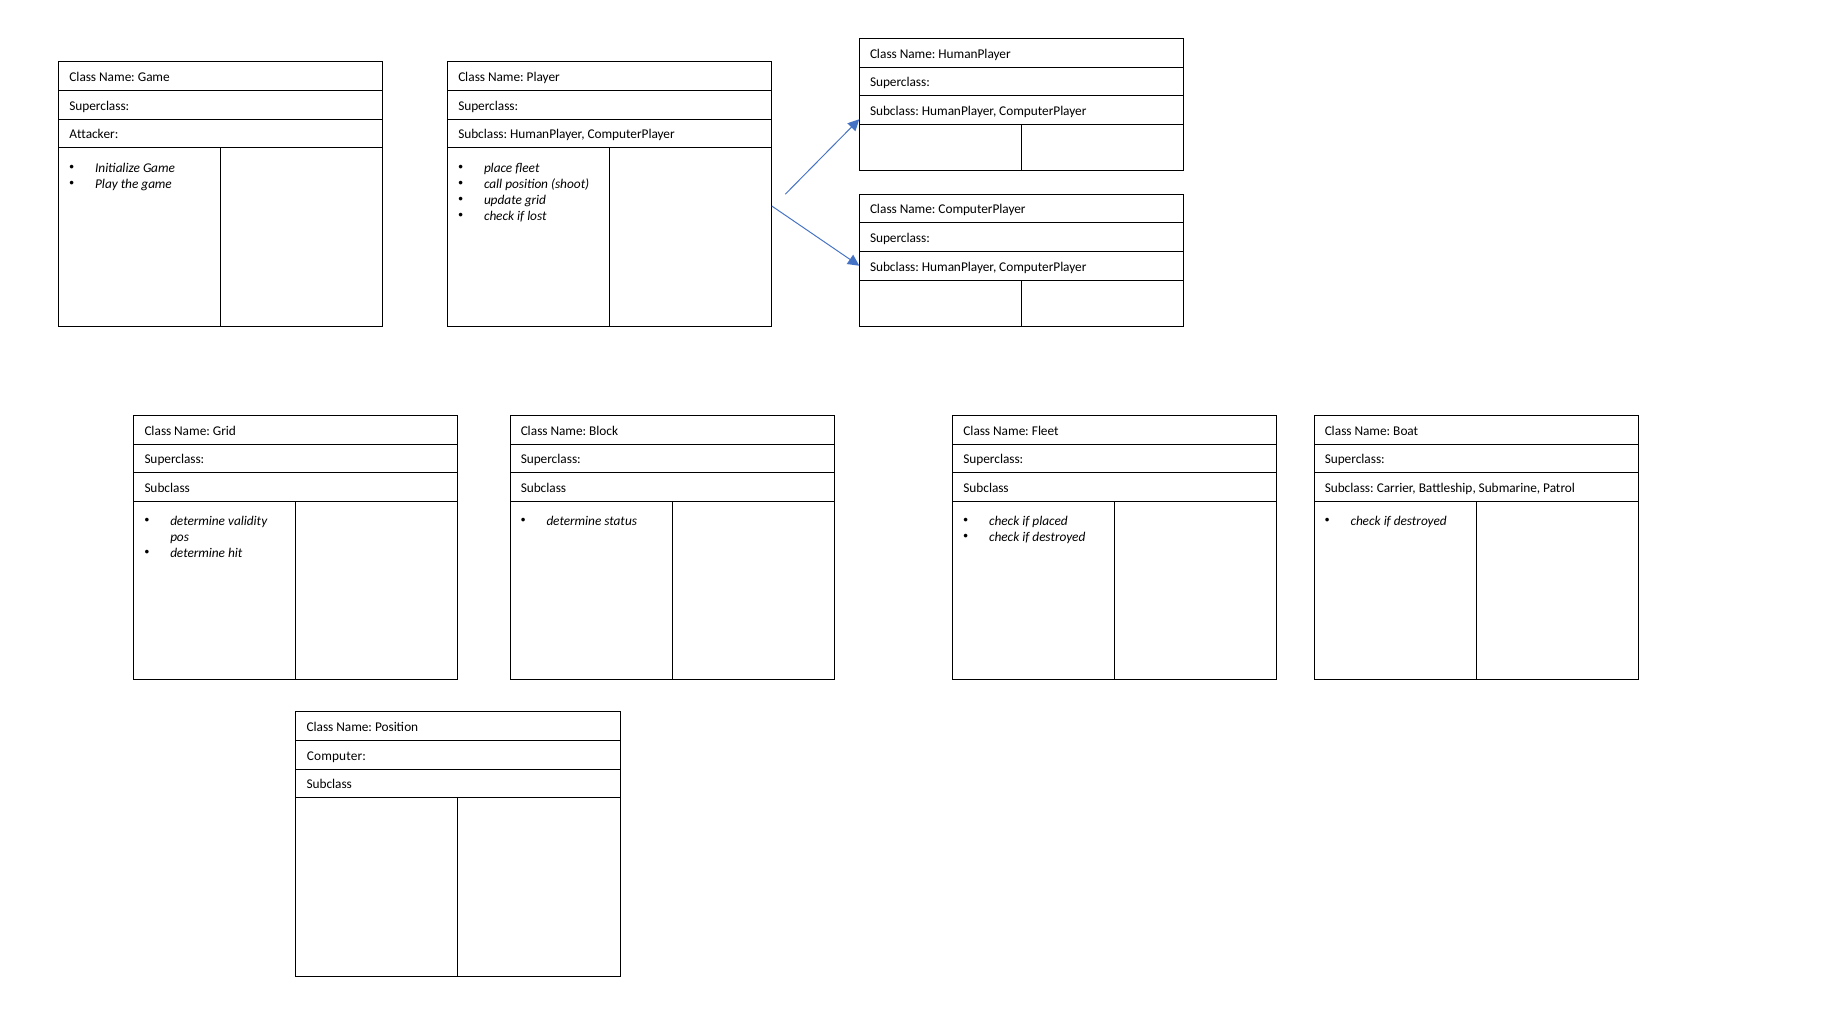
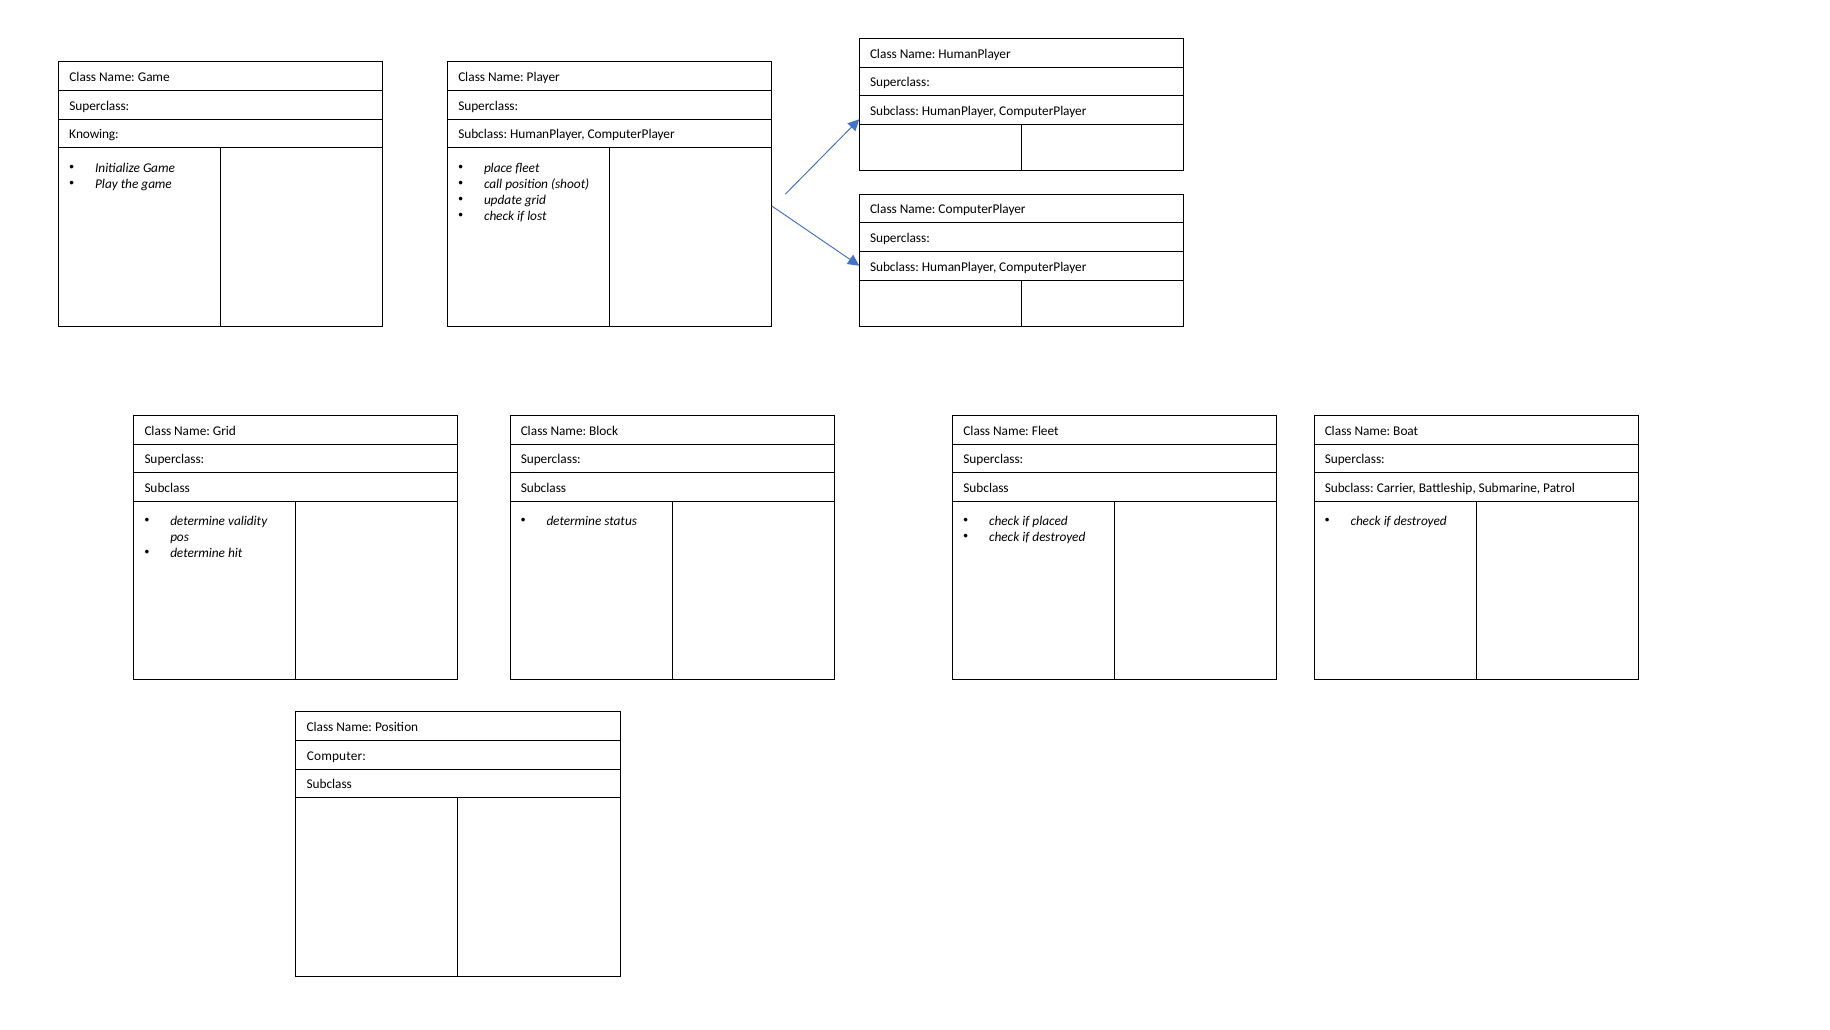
Attacker: Attacker -> Knowing
